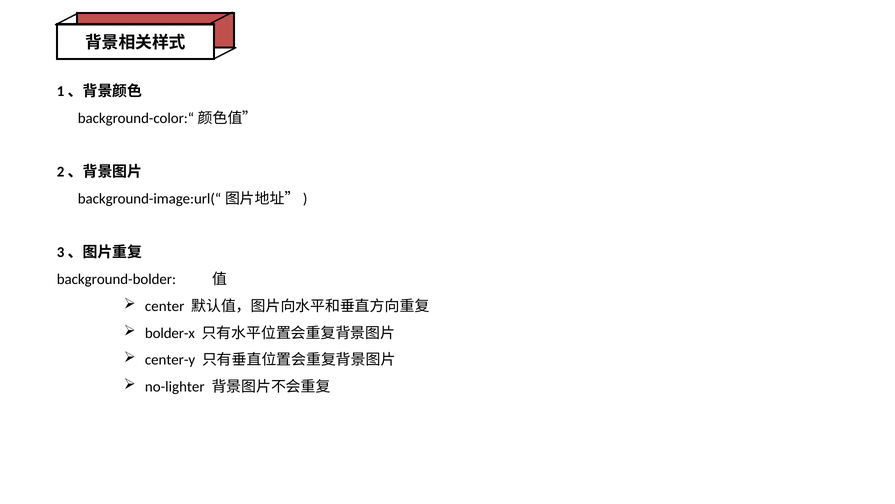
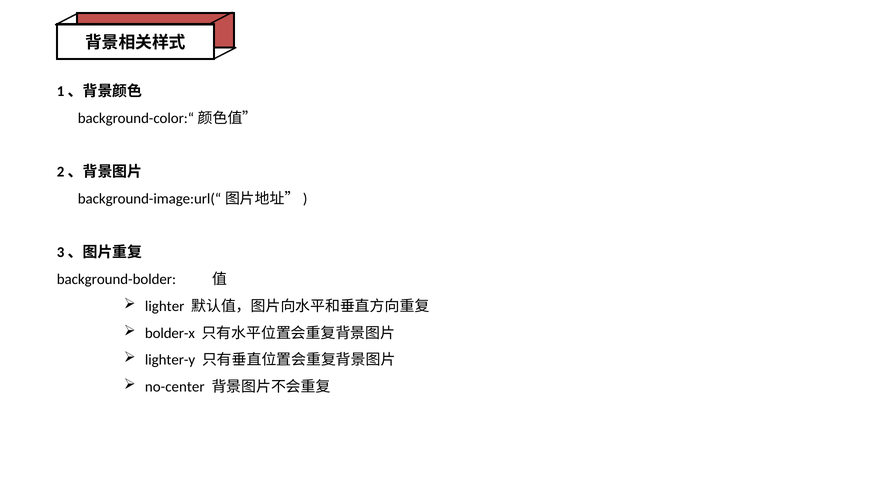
center: center -> lighter
center-y: center-y -> lighter-y
no-lighter: no-lighter -> no-center
